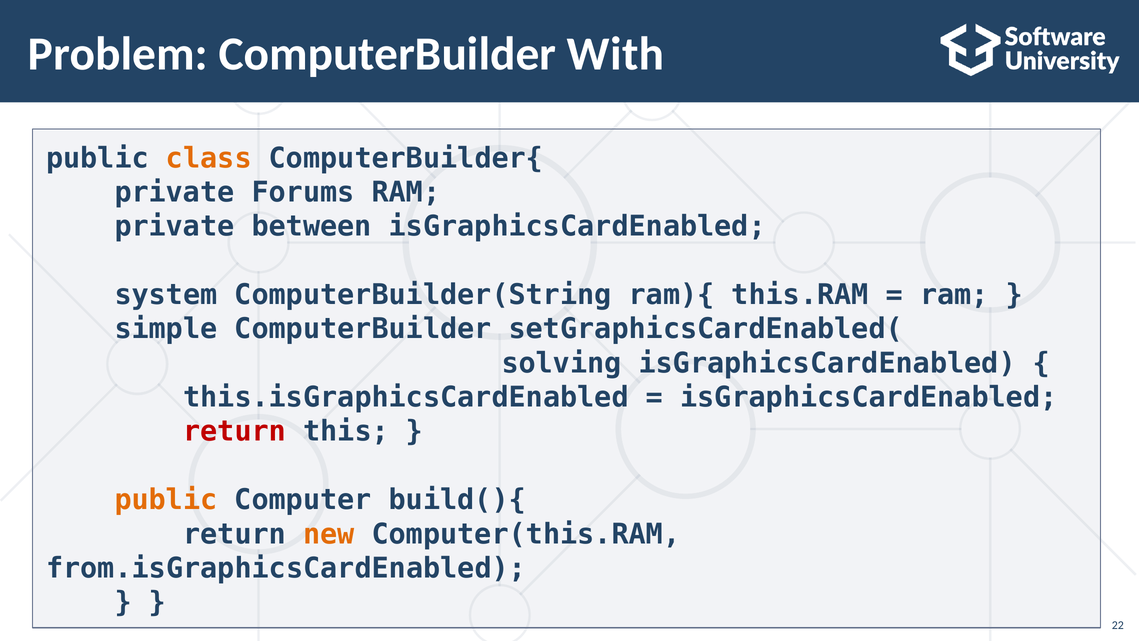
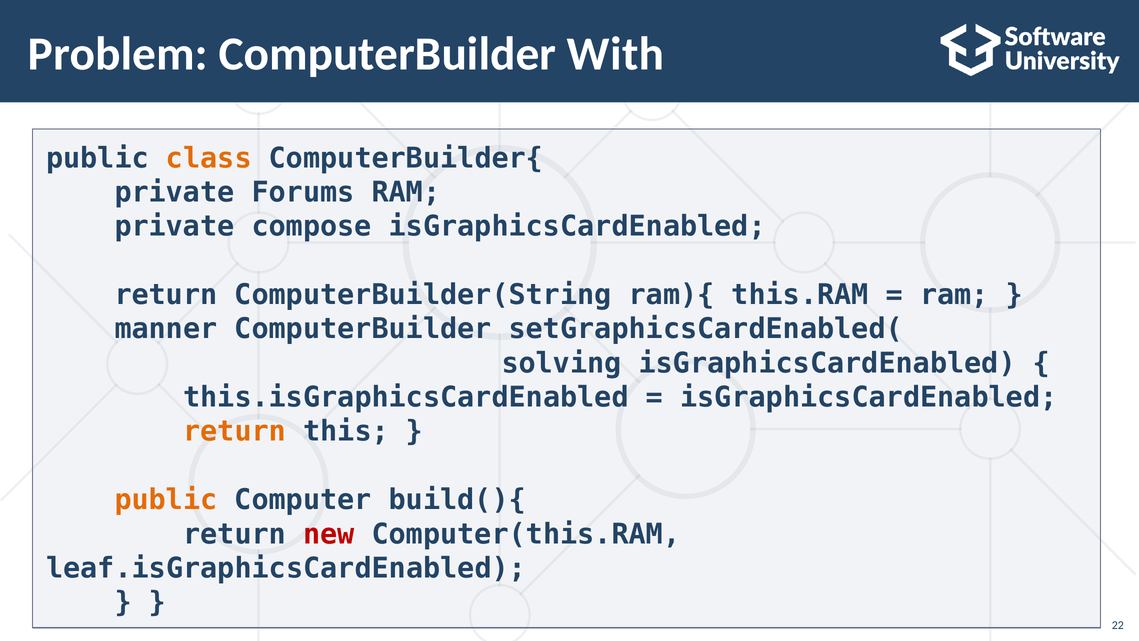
between: between -> compose
system at (166, 295): system -> return
simple: simple -> manner
return at (235, 431) colour: red -> orange
new colour: orange -> red
from.isGraphicsCardEnabled: from.isGraphicsCardEnabled -> leaf.isGraphicsCardEnabled
